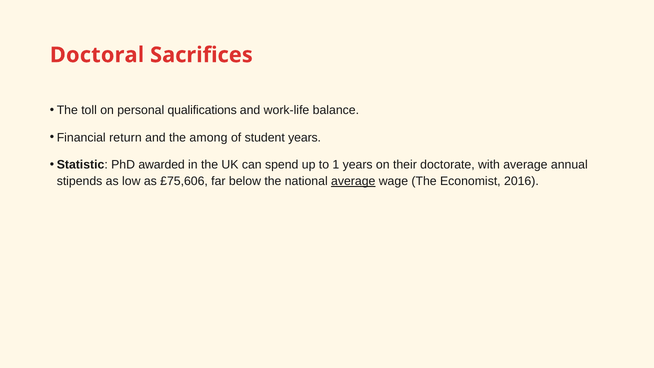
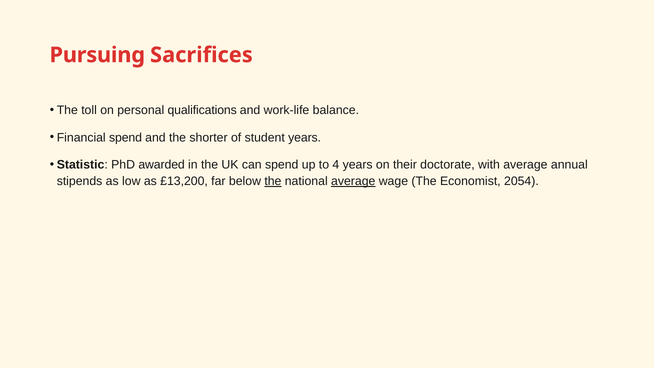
Doctoral: Doctoral -> Pursuing
Financial return: return -> spend
among: among -> shorter
1: 1 -> 4
£75,606: £75,606 -> £13,200
the at (273, 181) underline: none -> present
2016: 2016 -> 2054
